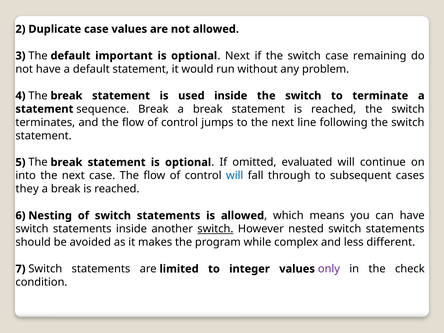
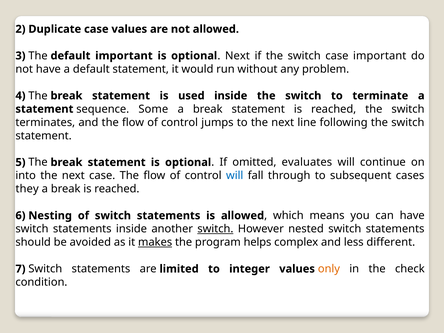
case remaining: remaining -> important
sequence Break: Break -> Some
evaluated: evaluated -> evaluates
makes underline: none -> present
while: while -> helps
only colour: purple -> orange
